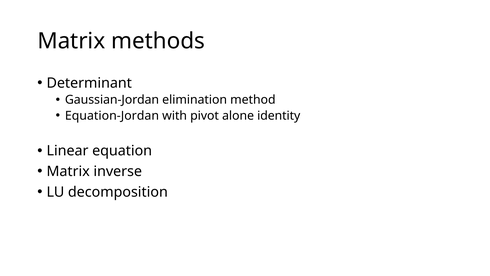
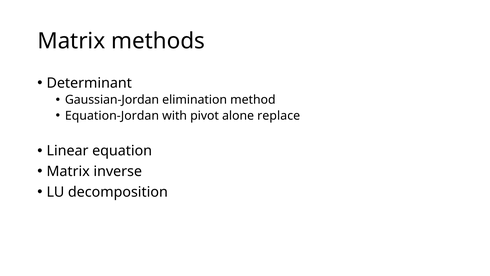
identity: identity -> replace
